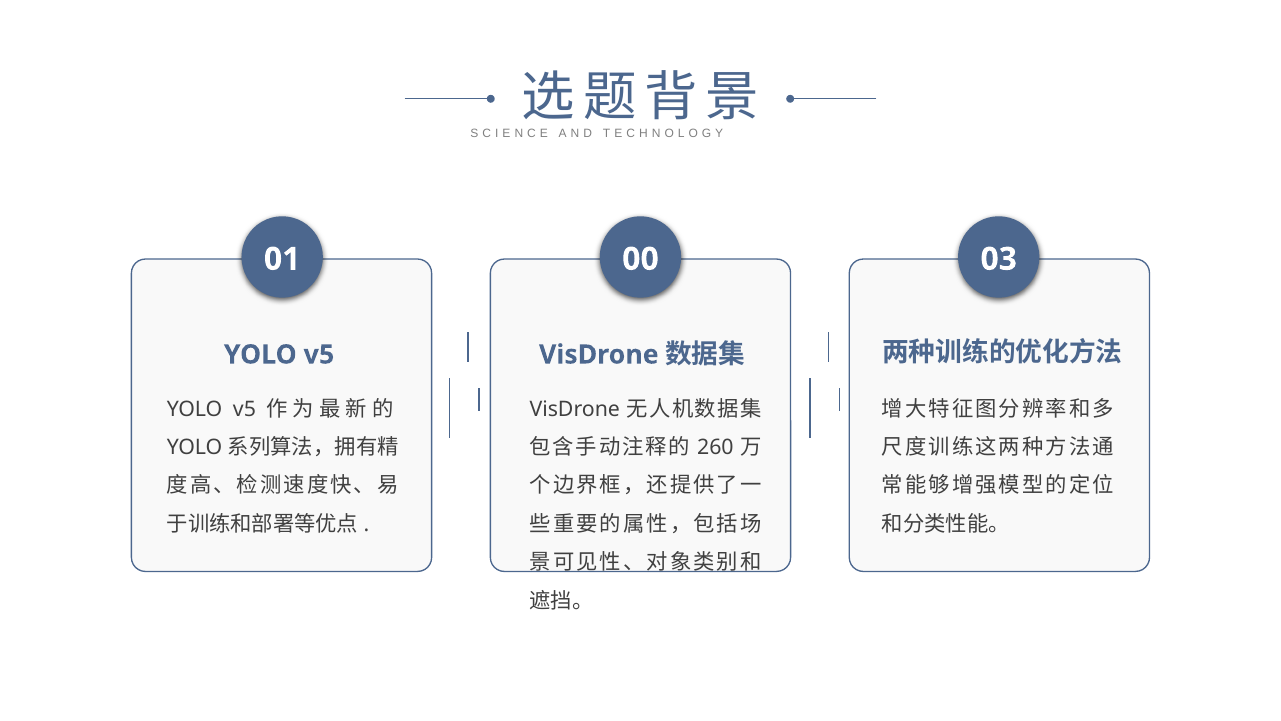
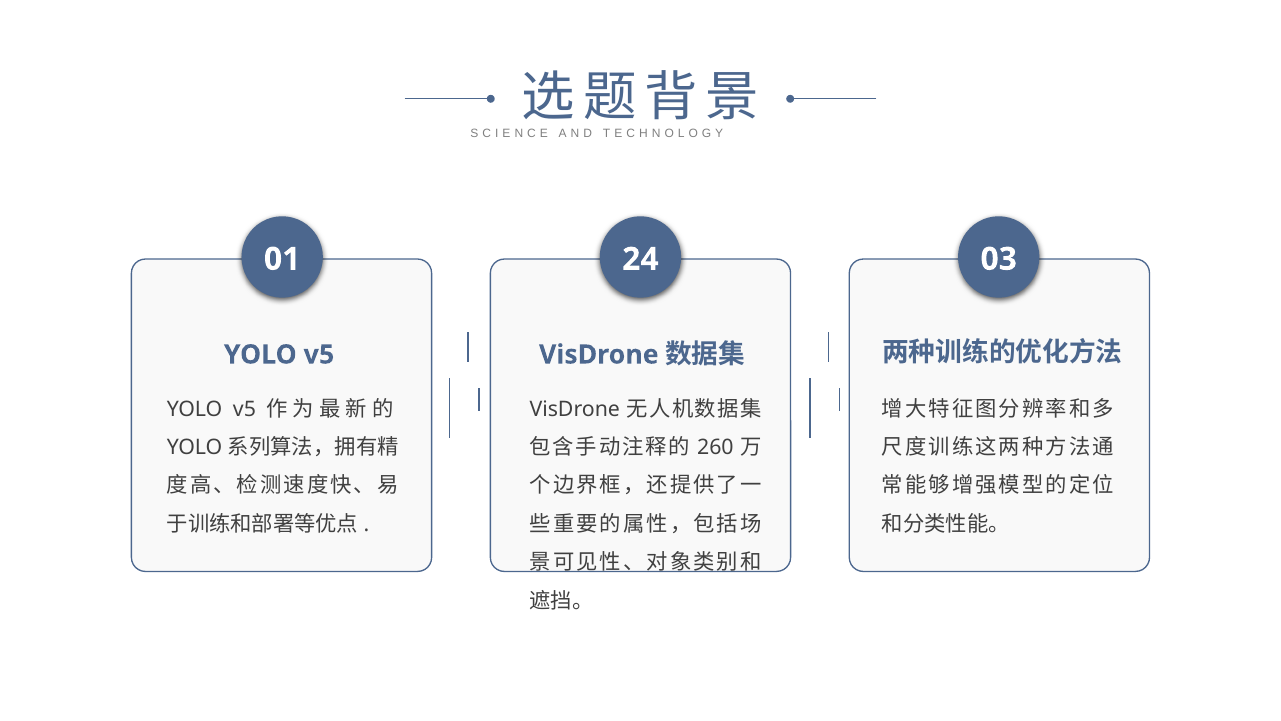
00: 00 -> 24
